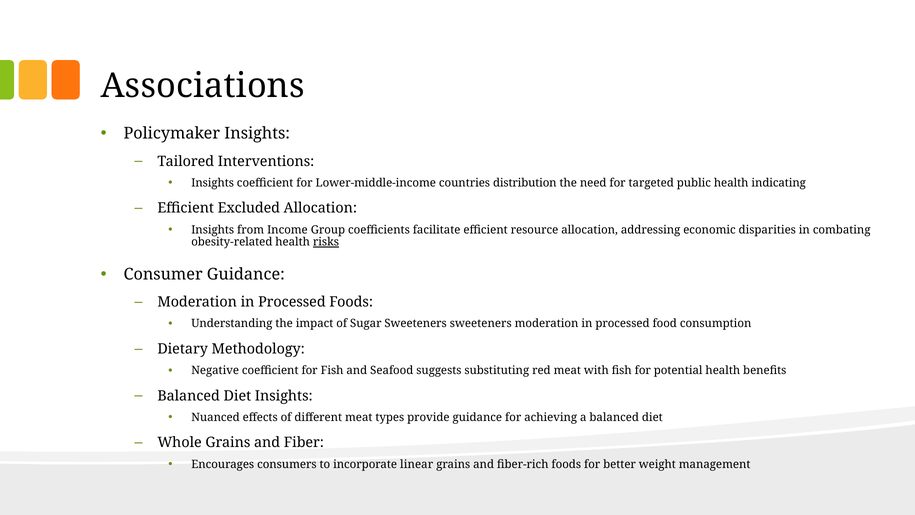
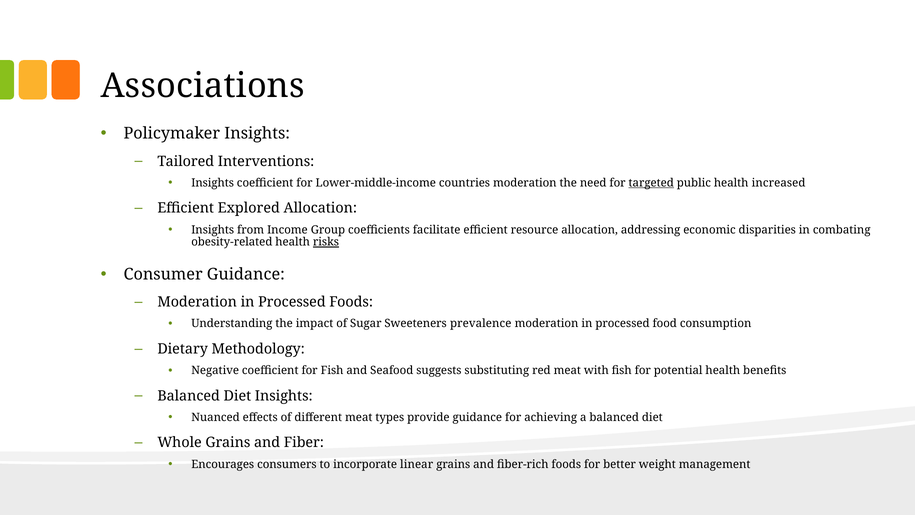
countries distribution: distribution -> moderation
targeted underline: none -> present
indicating: indicating -> increased
Excluded: Excluded -> Explored
Sweeteners sweeteners: sweeteners -> prevalence
